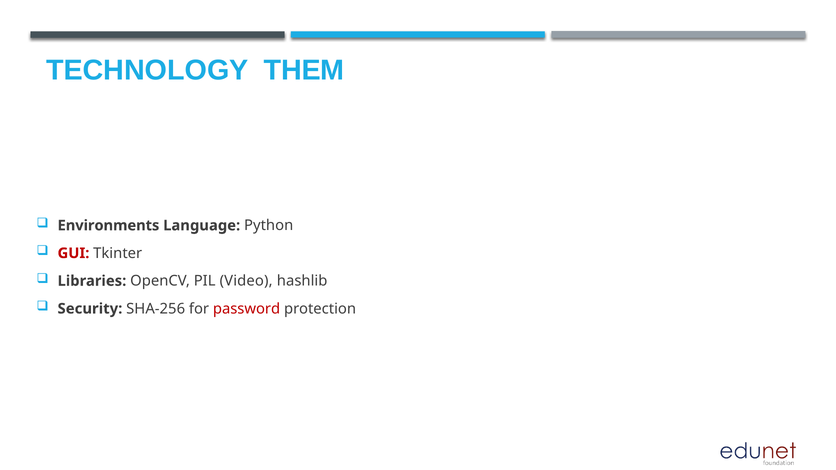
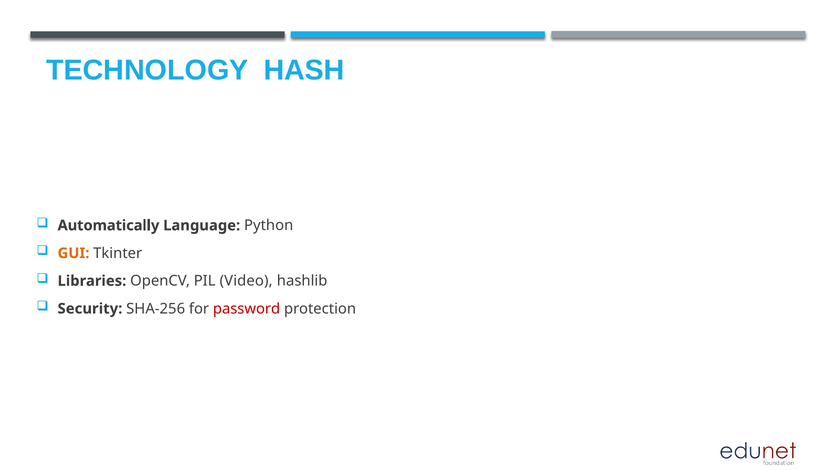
THEM: THEM -> HASH
Environments: Environments -> Automatically
GUI colour: red -> orange
